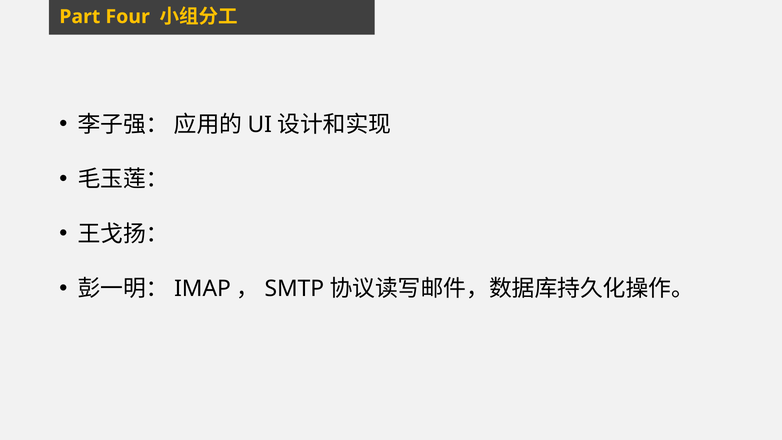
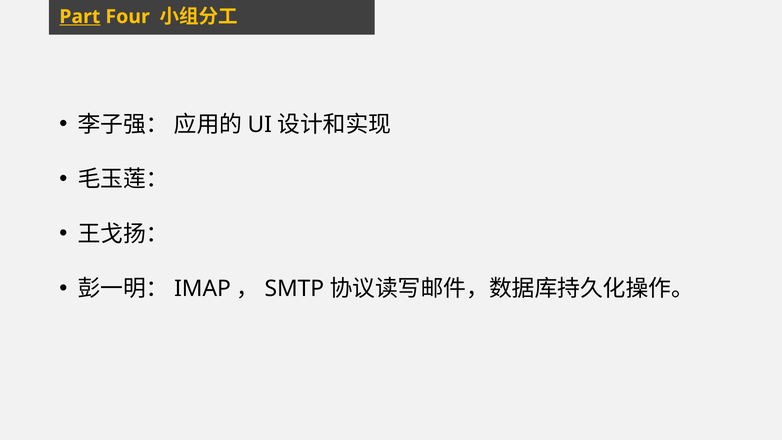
Part underline: none -> present
